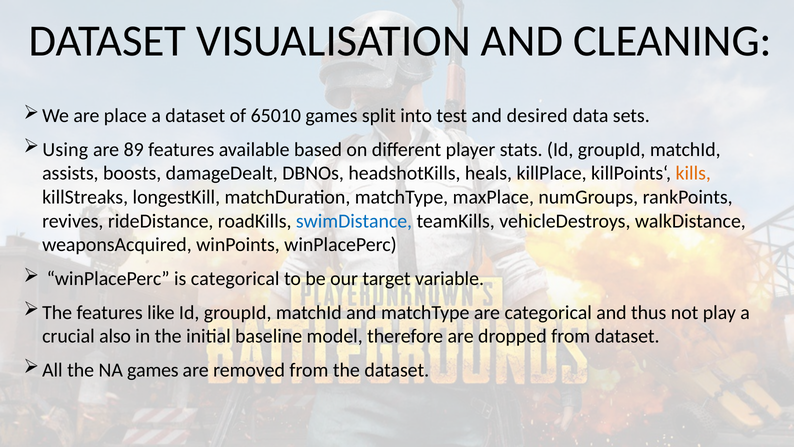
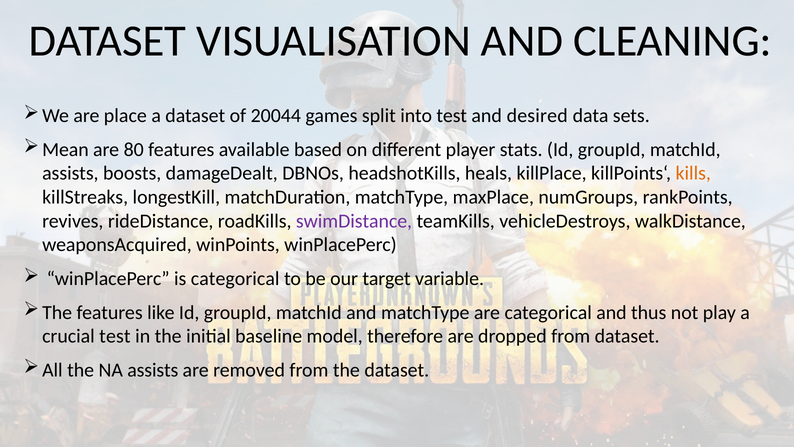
65010: 65010 -> 20044
Using: Using -> Mean
89: 89 -> 80
swimDistance colour: blue -> purple
crucial also: also -> test
NA games: games -> assists
